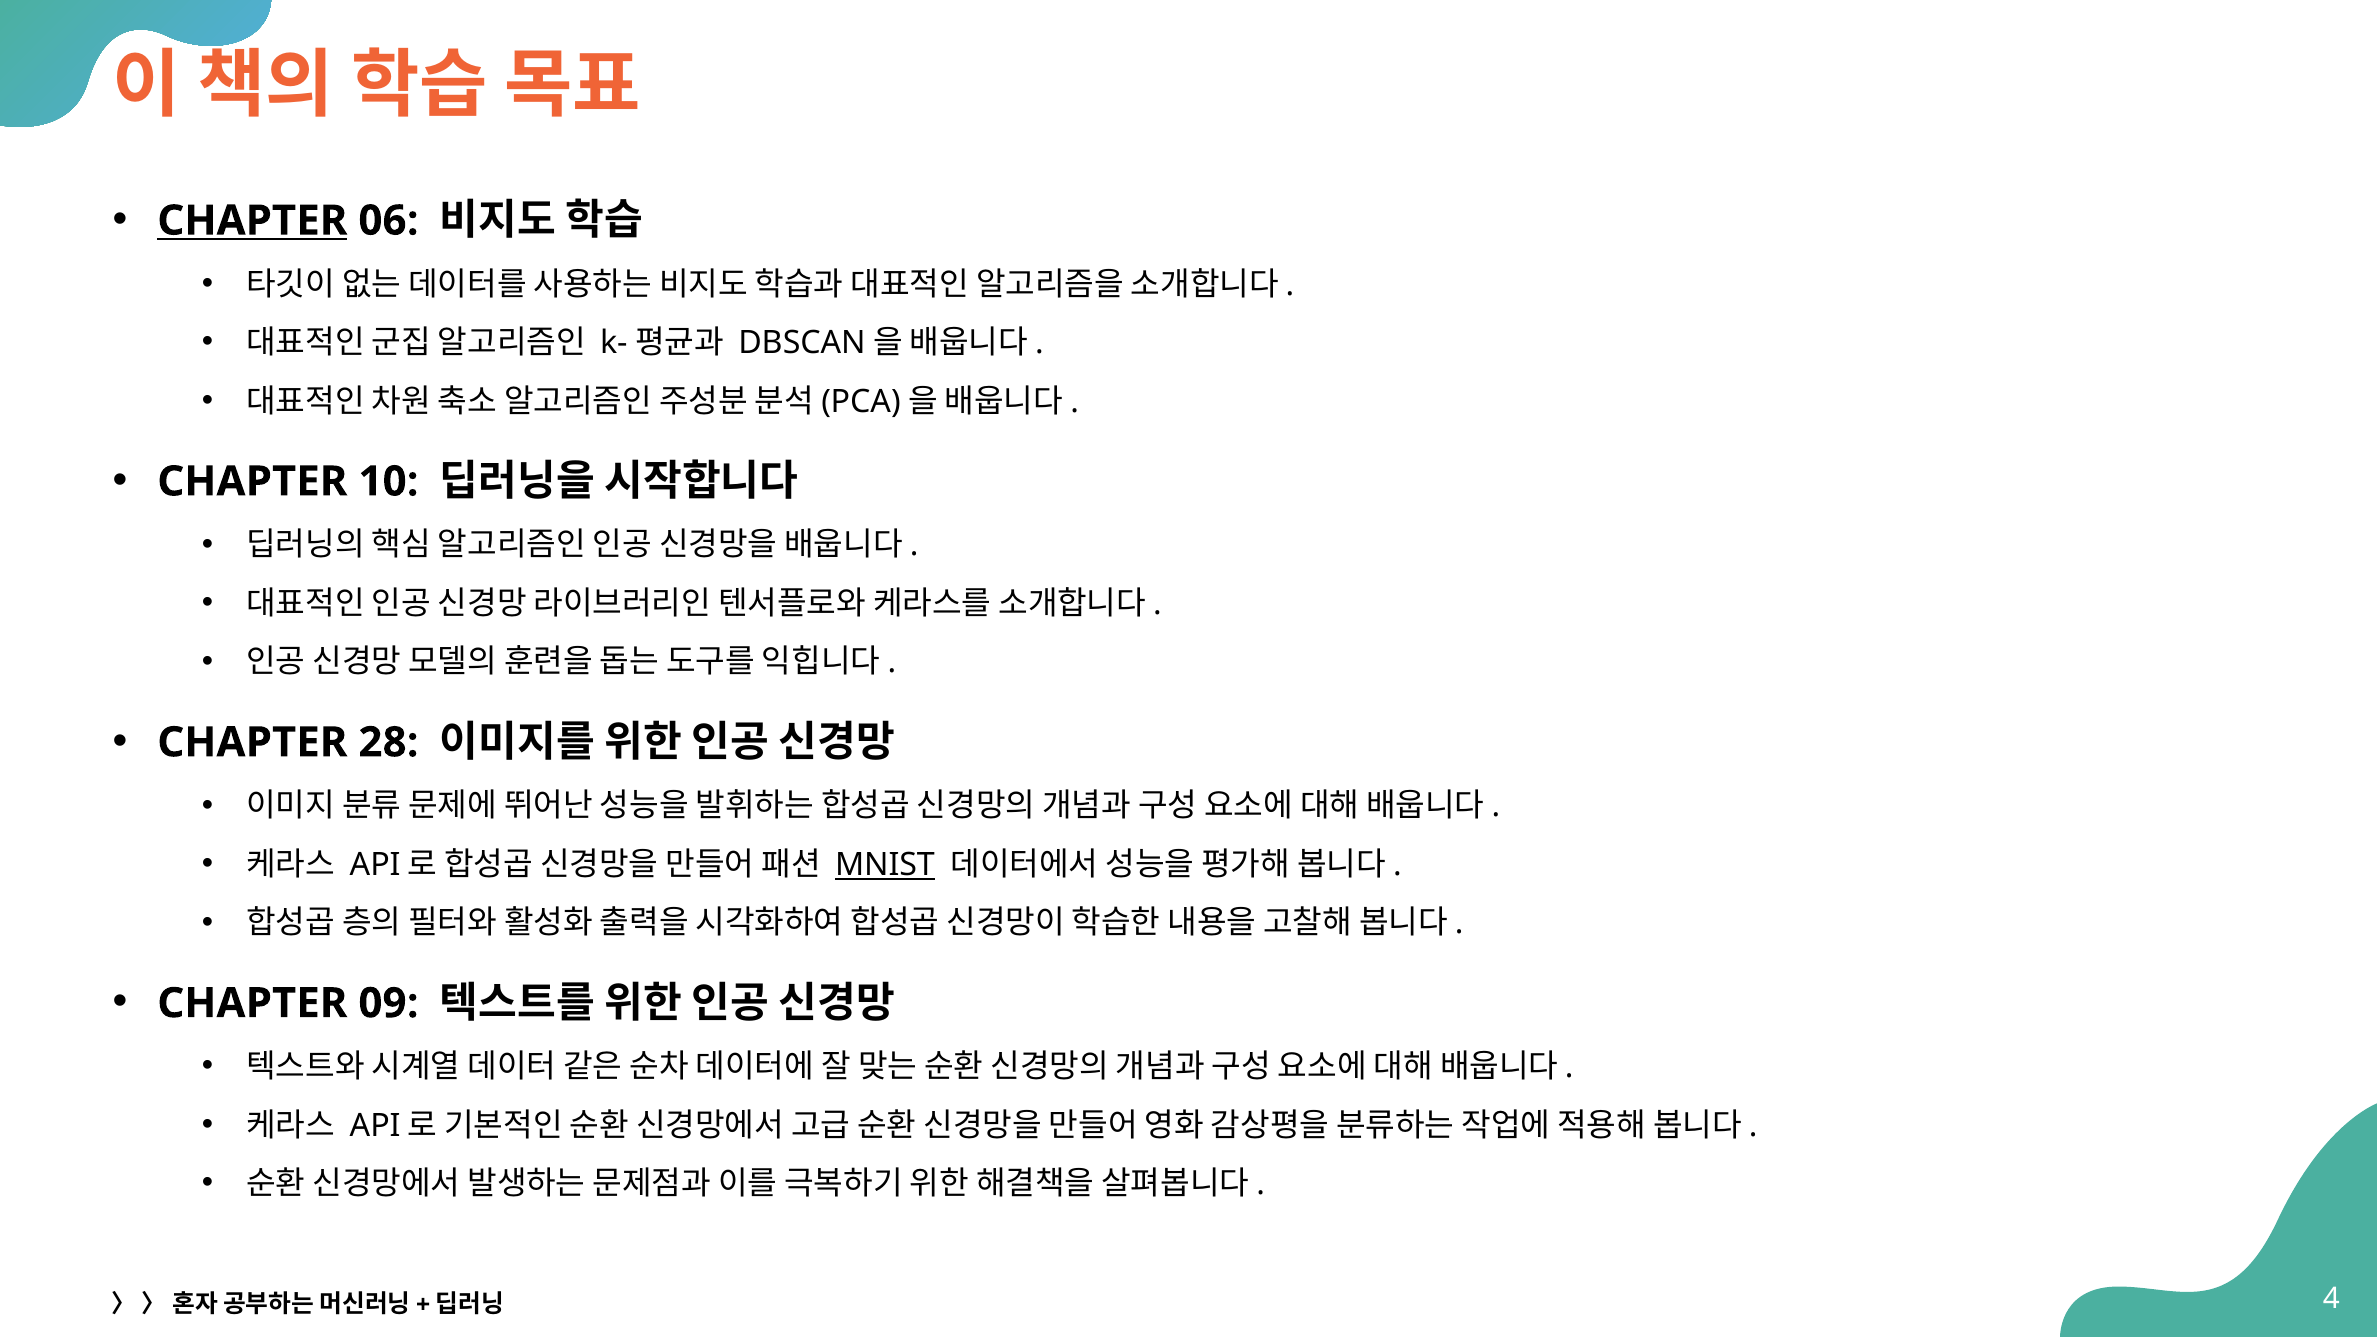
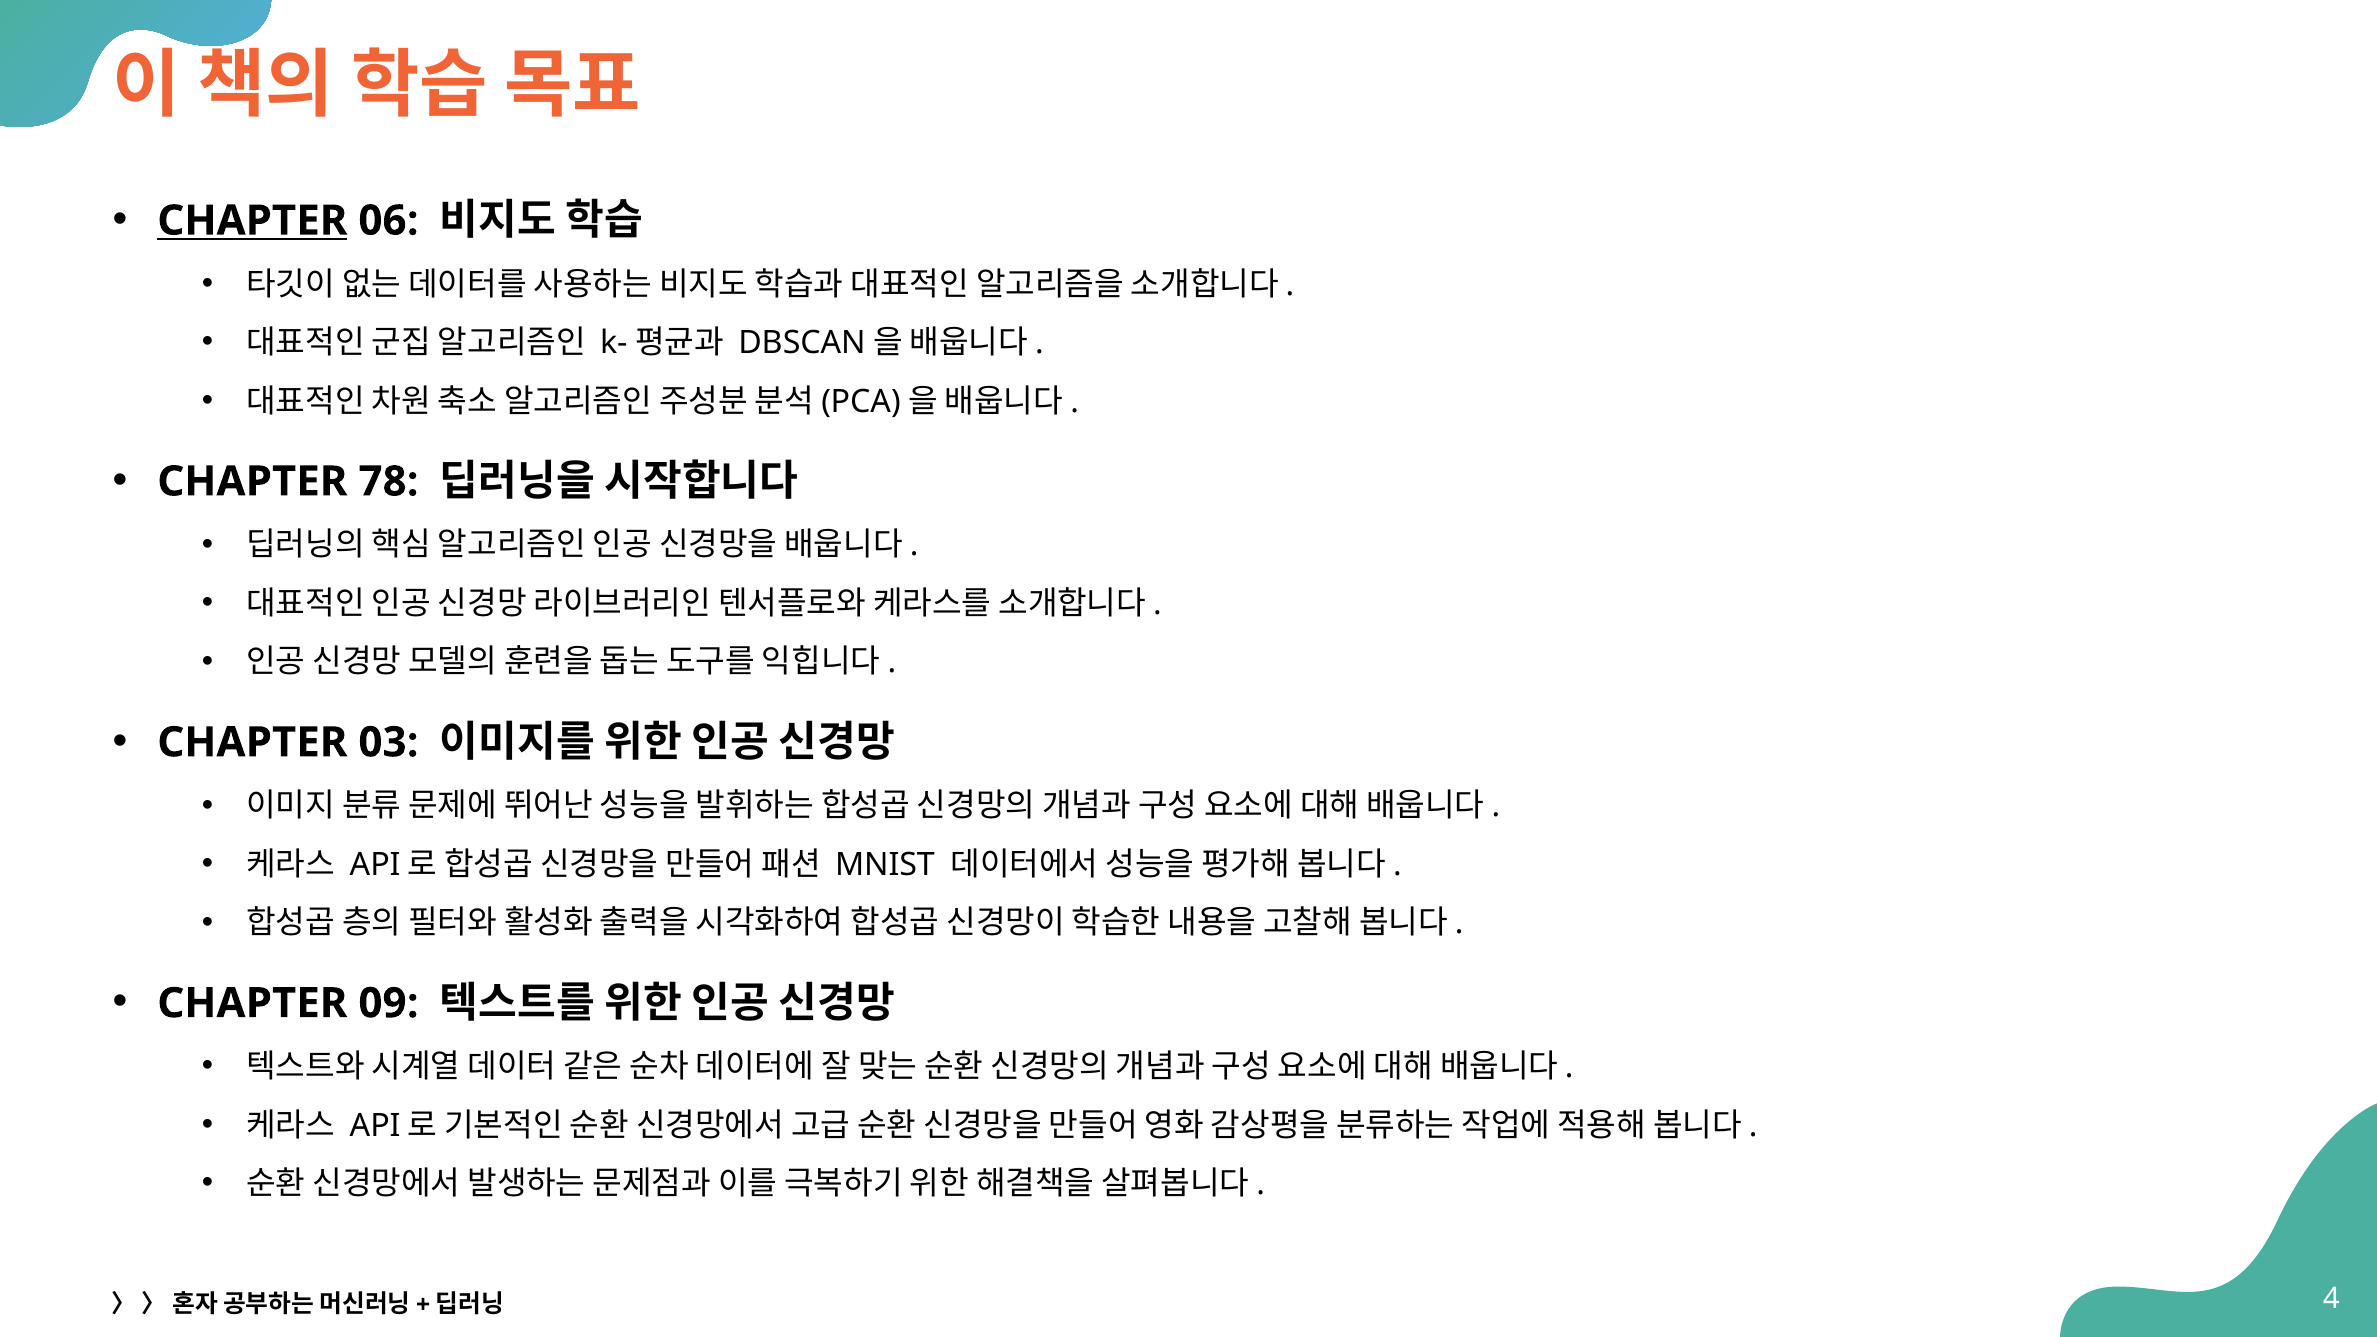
10: 10 -> 78
28: 28 -> 03
MNIST underline: present -> none
